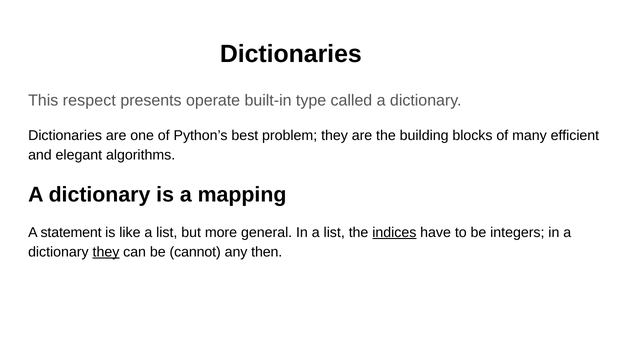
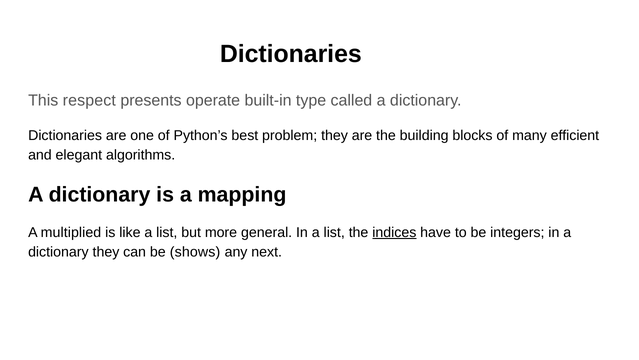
statement: statement -> multiplied
they at (106, 252) underline: present -> none
cannot: cannot -> shows
then: then -> next
